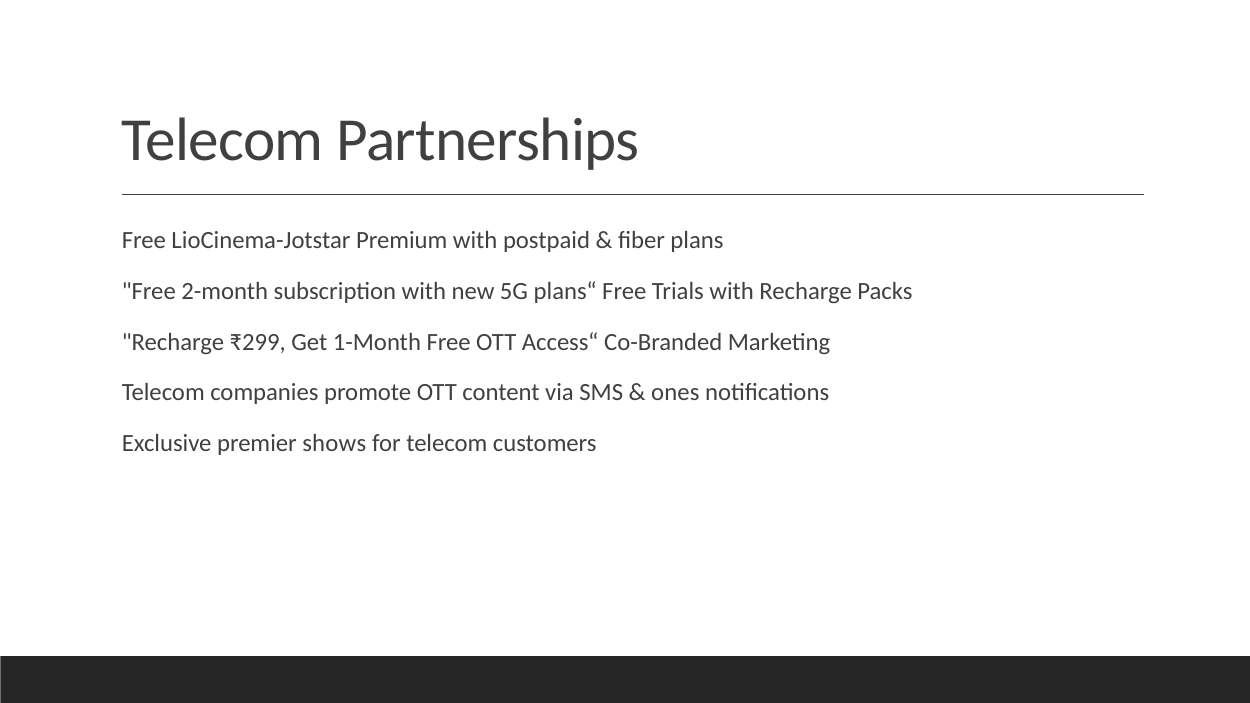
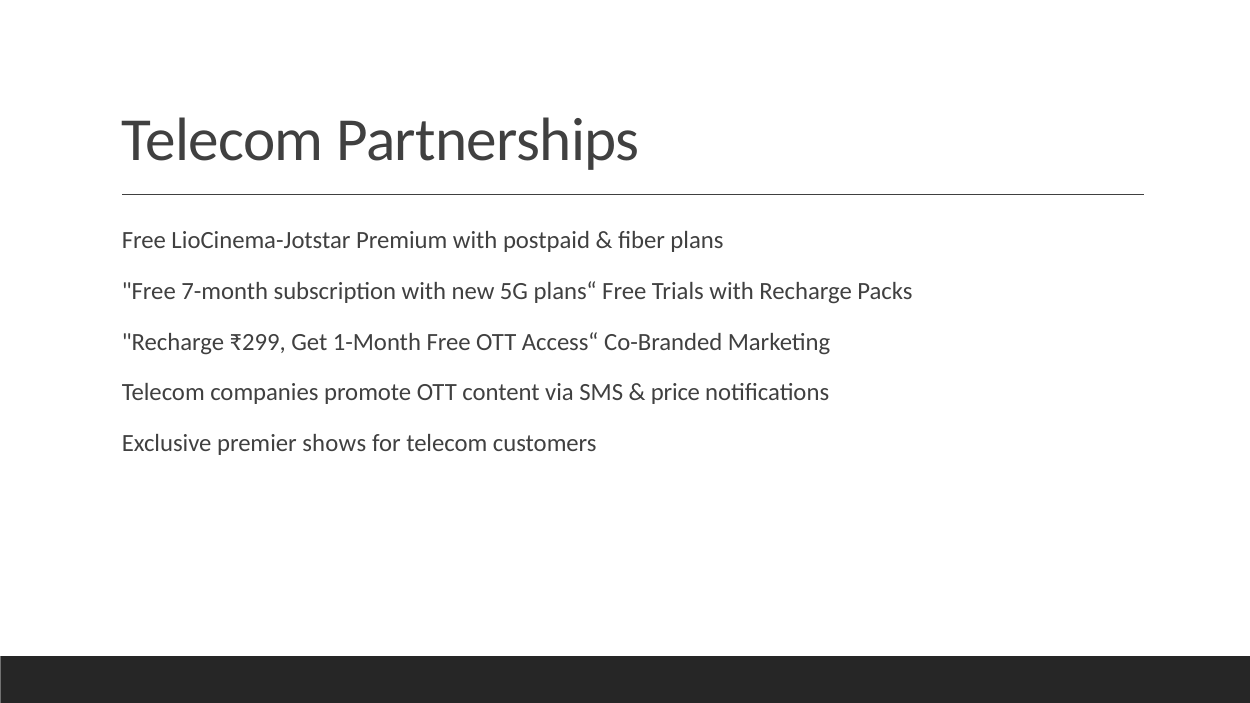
2-month: 2-month -> 7-month
ones: ones -> price
